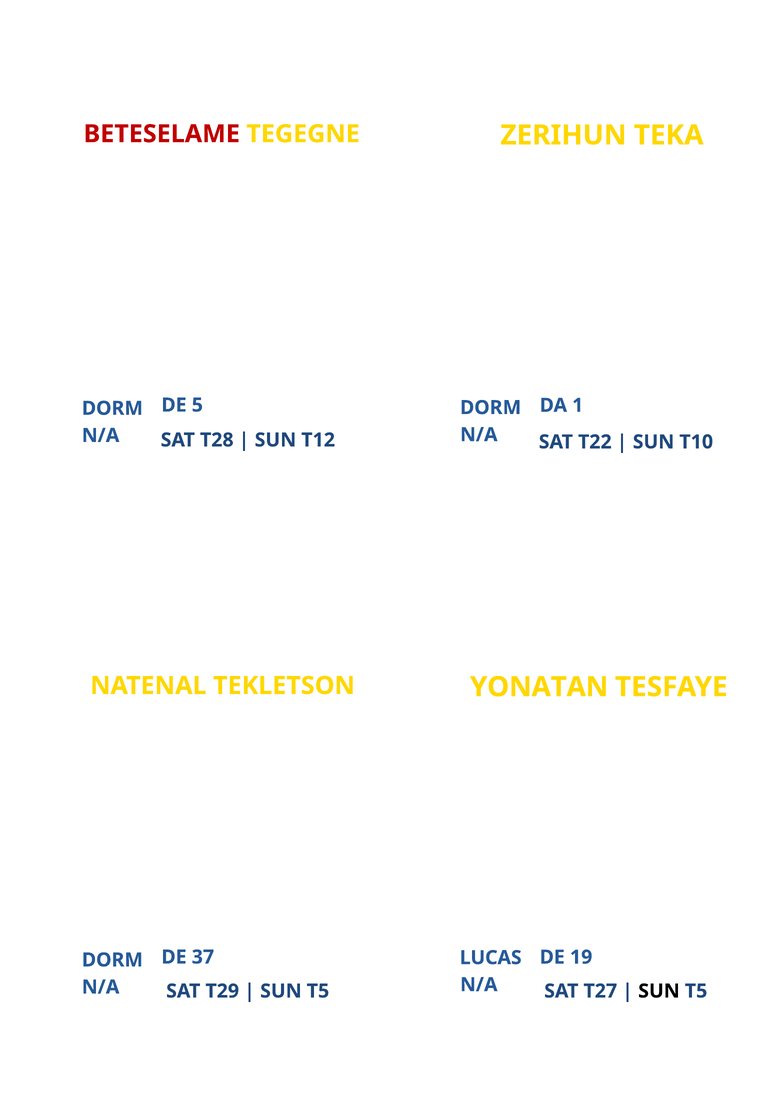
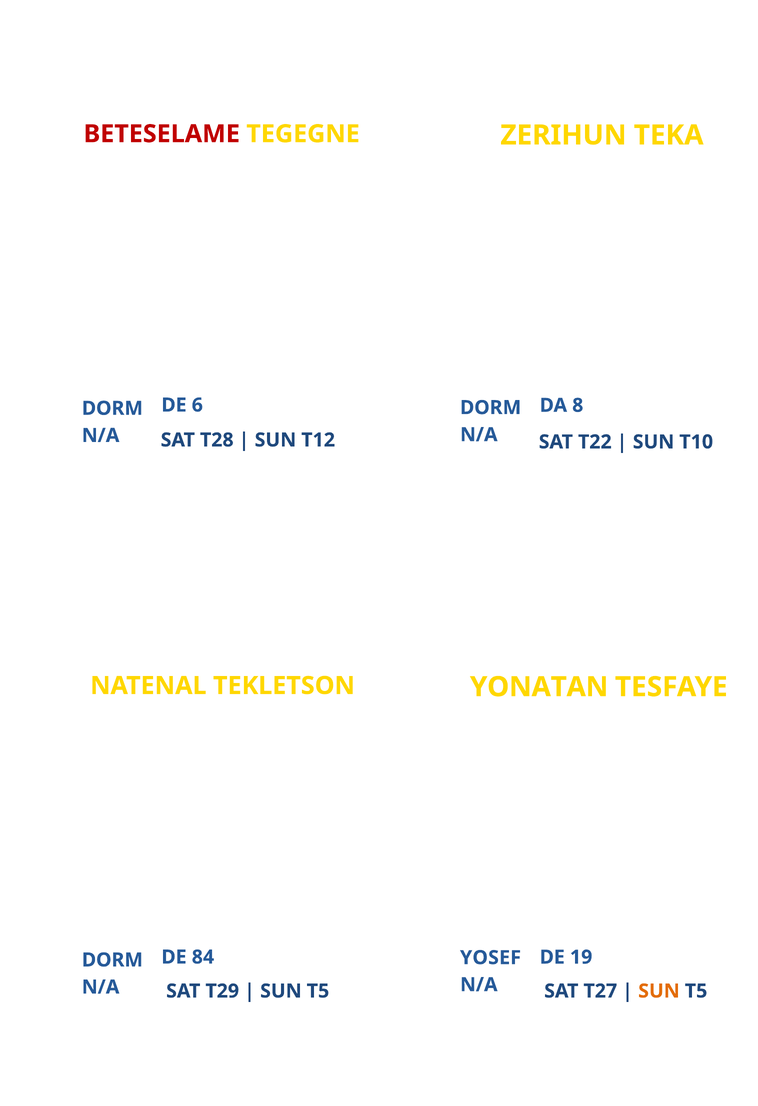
5: 5 -> 6
1: 1 -> 8
37: 37 -> 84
LUCAS: LUCAS -> YOSEF
SUN at (659, 992) colour: black -> orange
